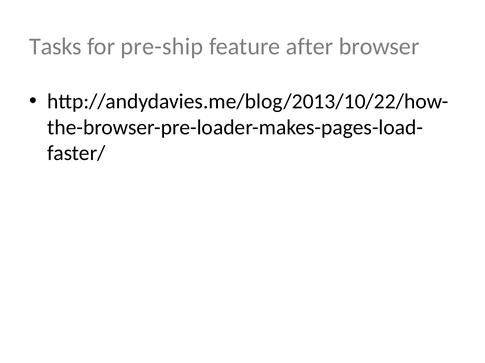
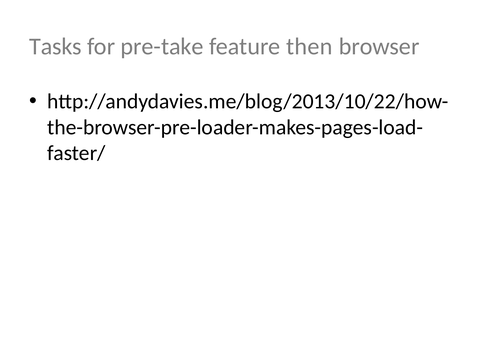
pre-ship: pre-ship -> pre-take
after: after -> then
